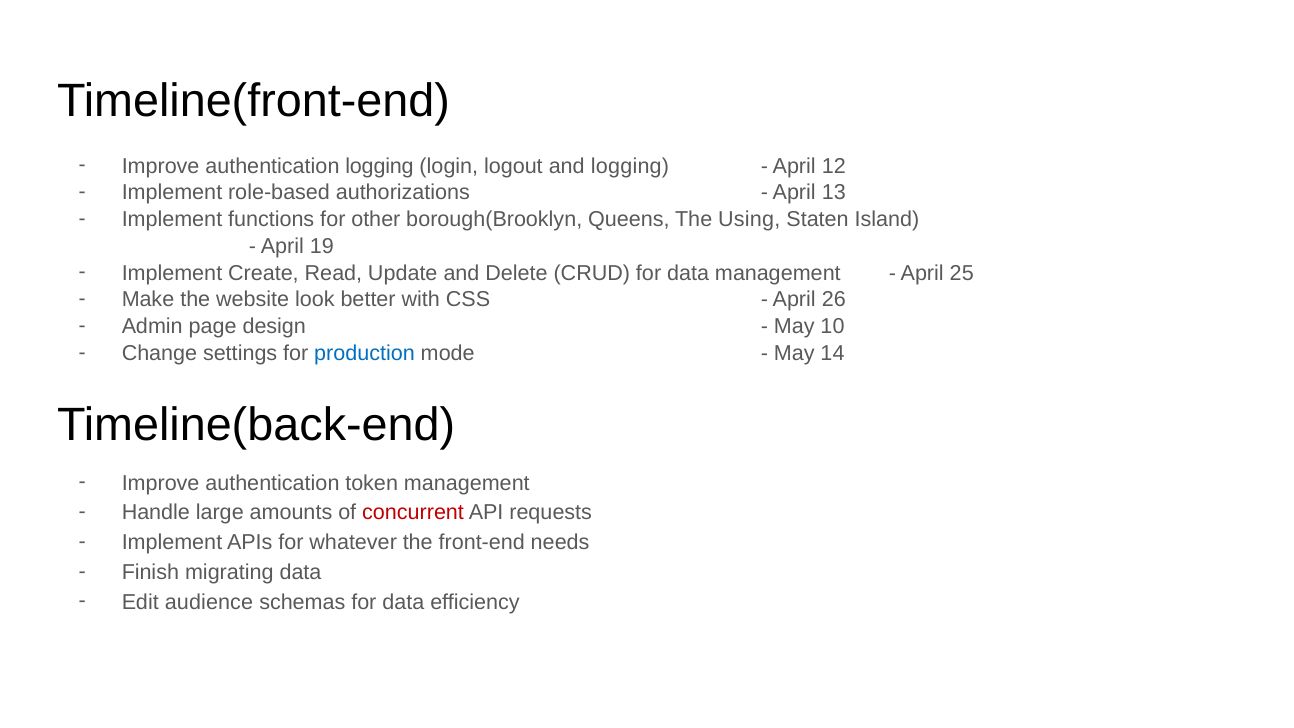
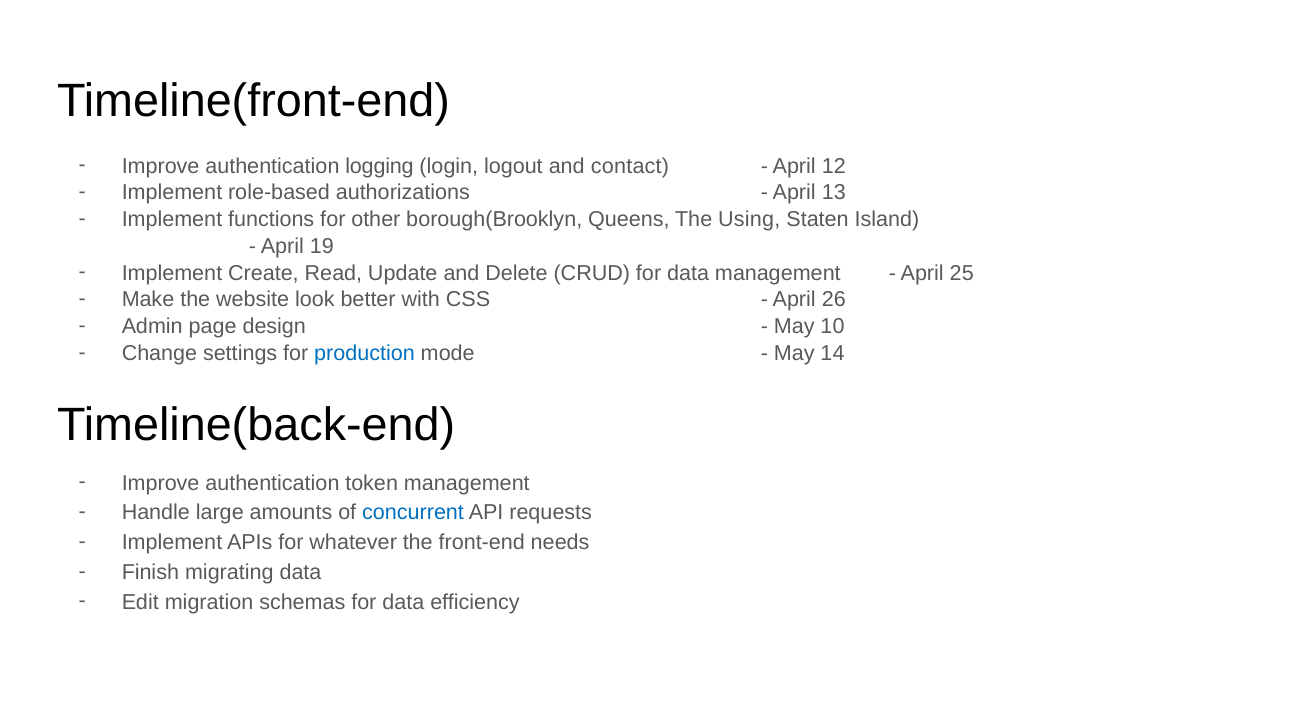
and logging: logging -> contact
concurrent colour: red -> blue
audience: audience -> migration
